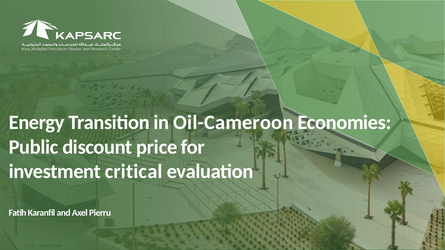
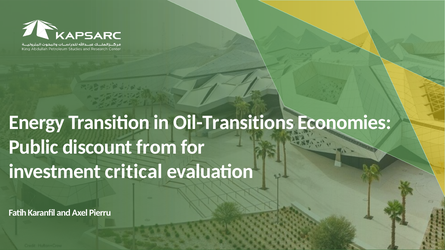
Oil-Cameroon: Oil-Cameroon -> Oil-Transitions
price: price -> from
